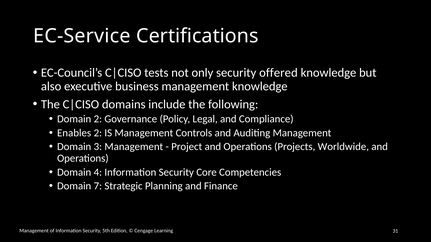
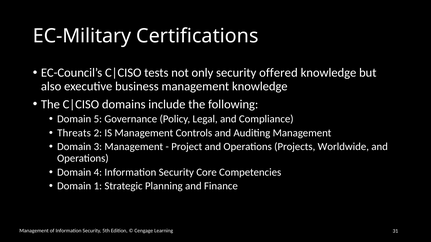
EC-Service: EC-Service -> EC-Military
Domain 2: 2 -> 5
Enables: Enables -> Threats
7: 7 -> 1
